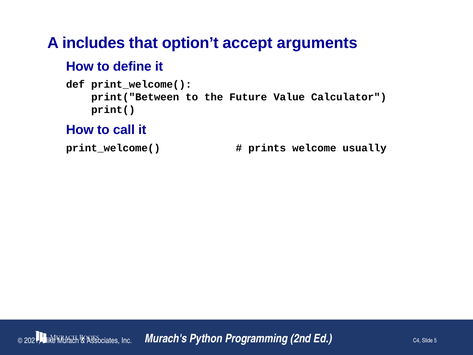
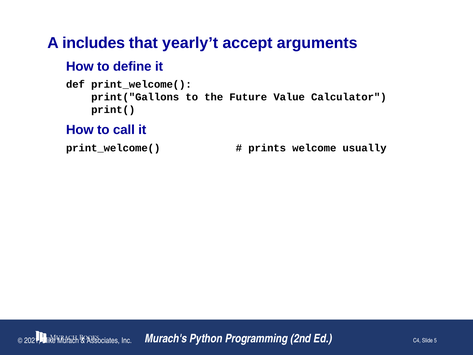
option’t: option’t -> yearly’t
print("Between: print("Between -> print("Gallons
